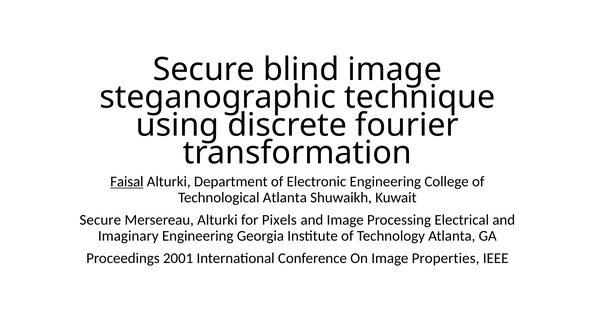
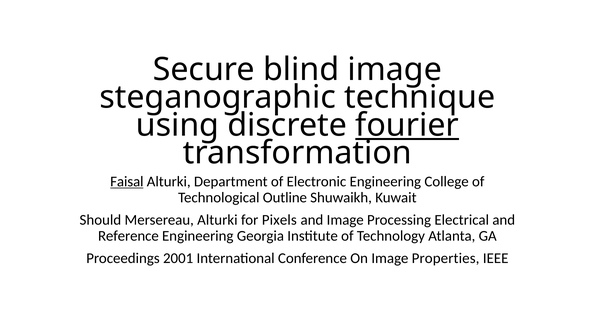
fourier underline: none -> present
Technological Atlanta: Atlanta -> Outline
Secure at (100, 220): Secure -> Should
Imaginary: Imaginary -> Reference
